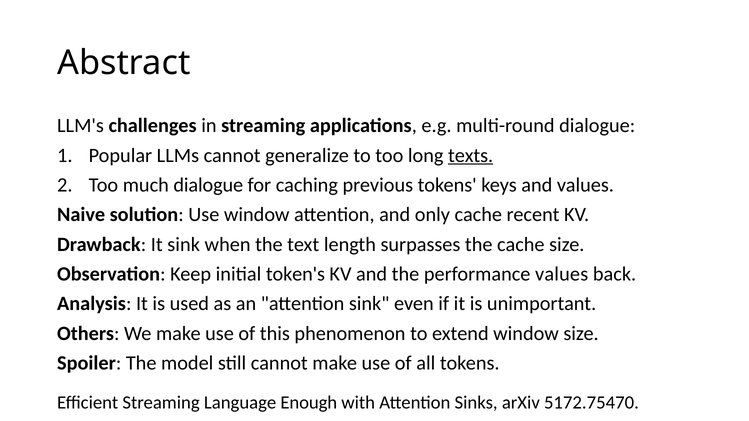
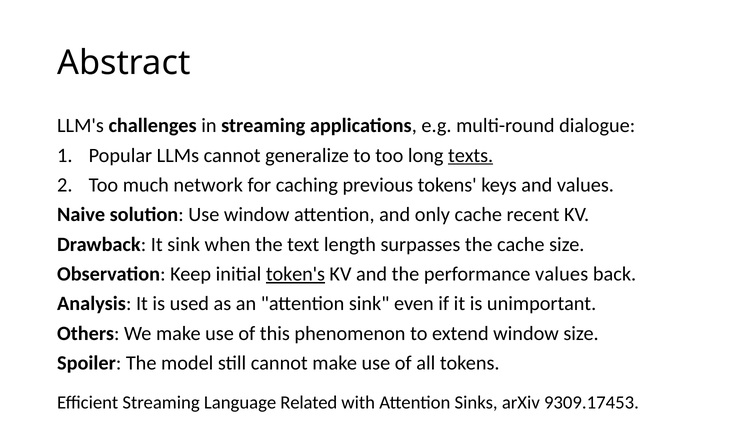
much dialogue: dialogue -> network
token's underline: none -> present
Enough: Enough -> Related
5172.75470: 5172.75470 -> 9309.17453
